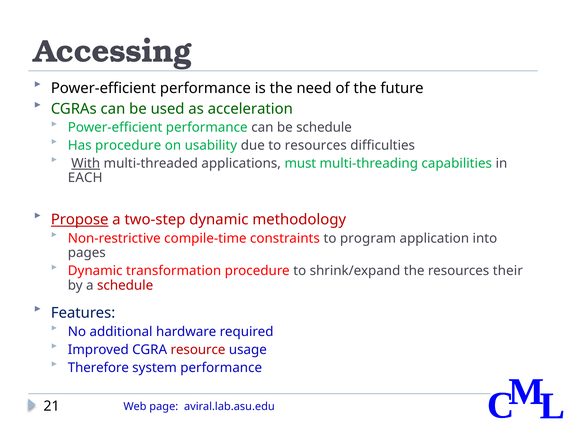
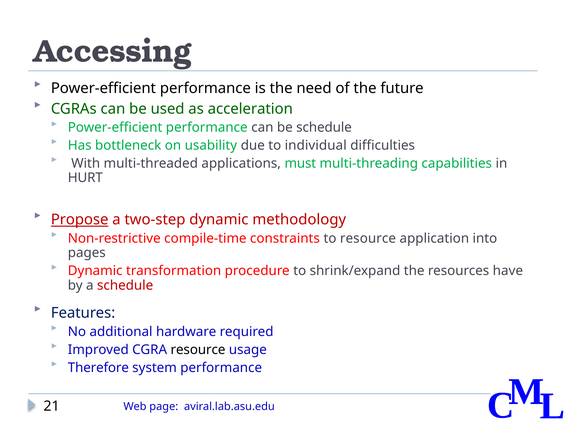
Has procedure: procedure -> bottleneck
to resources: resources -> individual
With underline: present -> none
EACH: EACH -> HURT
to program: program -> resource
their: their -> have
resource at (198, 349) colour: red -> black
